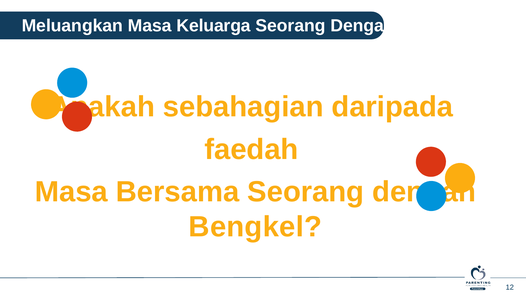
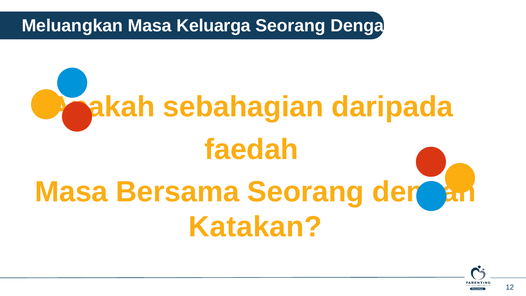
Bengkel: Bengkel -> Katakan
